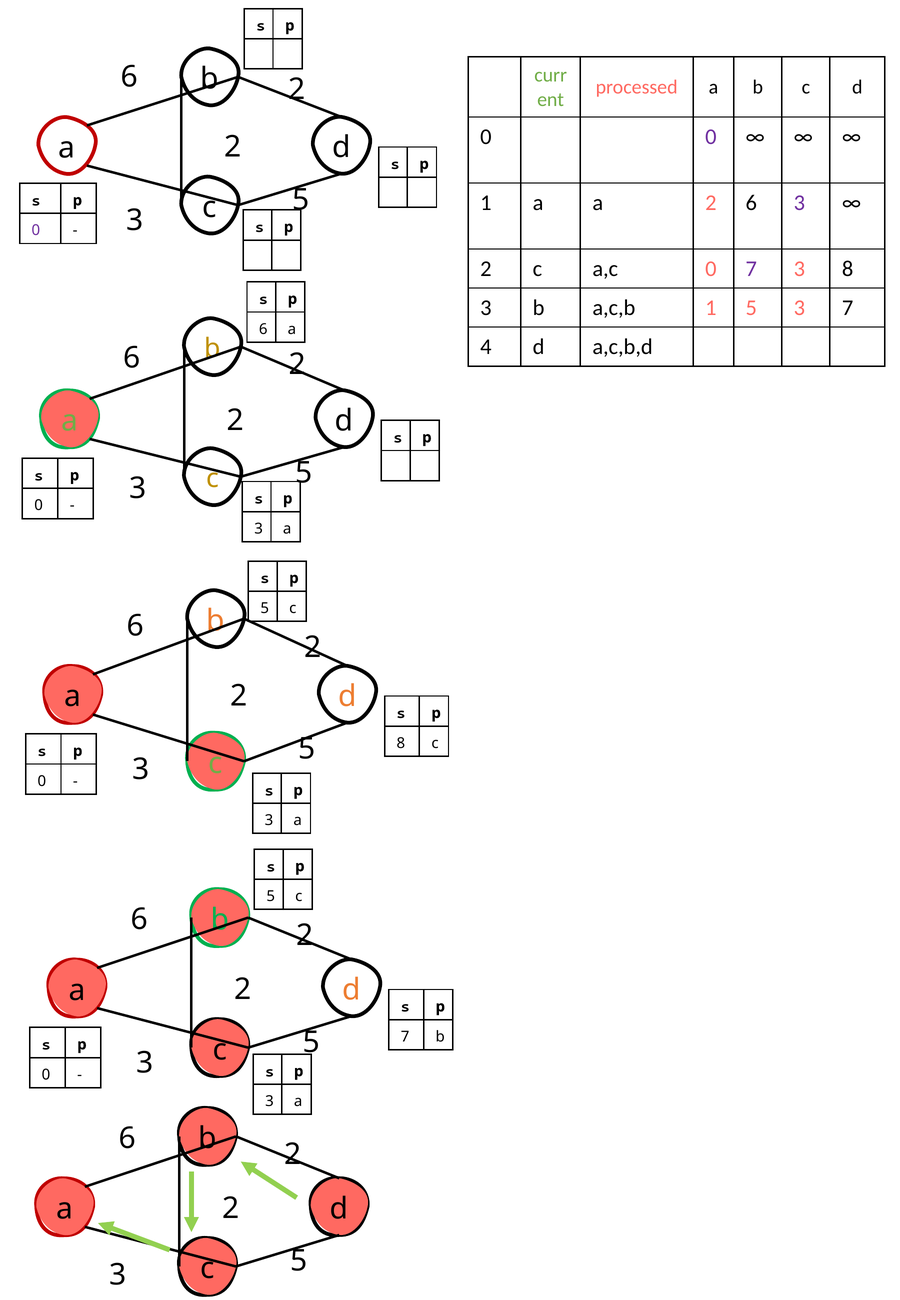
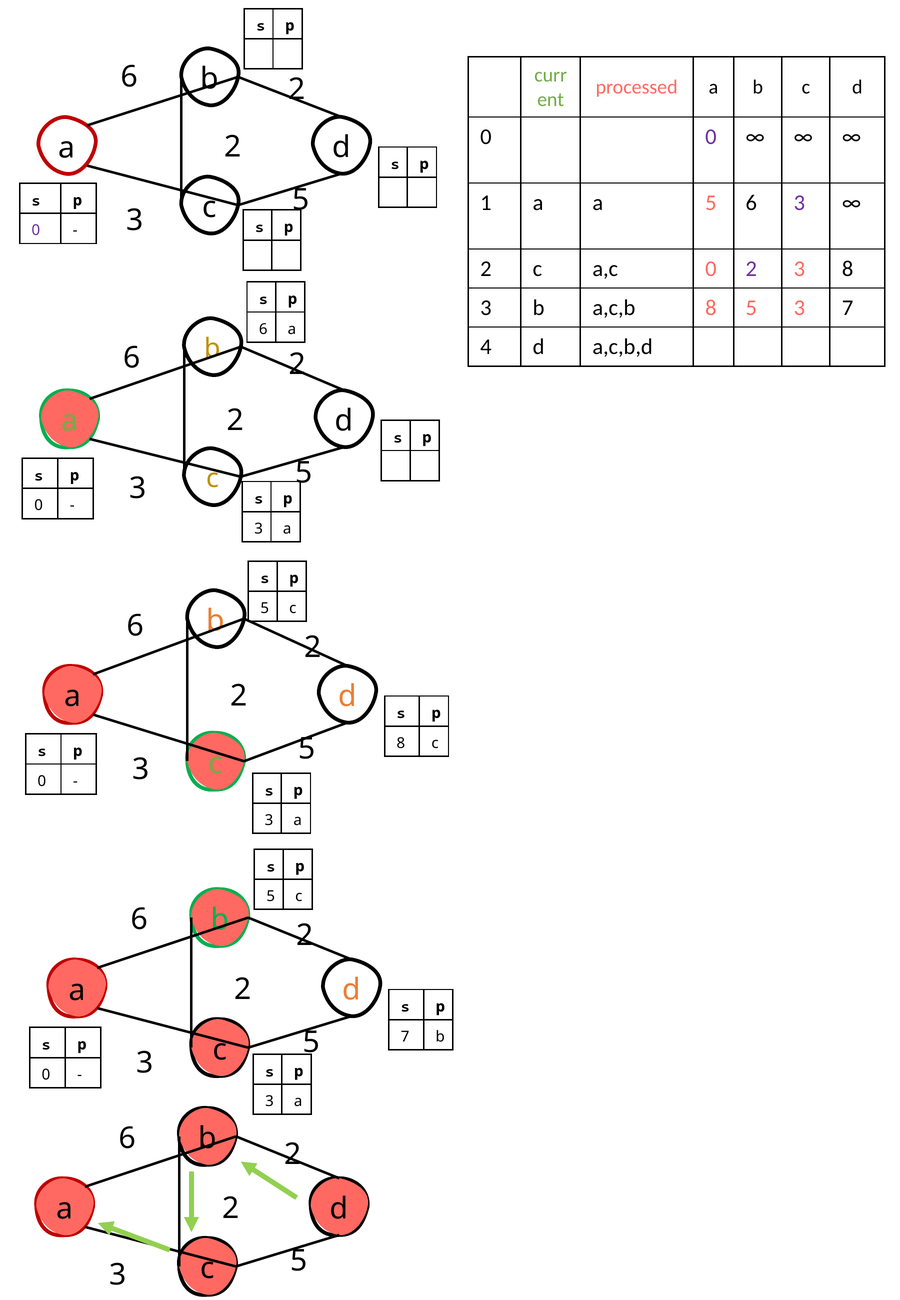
a 2: 2 -> 5
0 7: 7 -> 2
a,c,b 1: 1 -> 8
